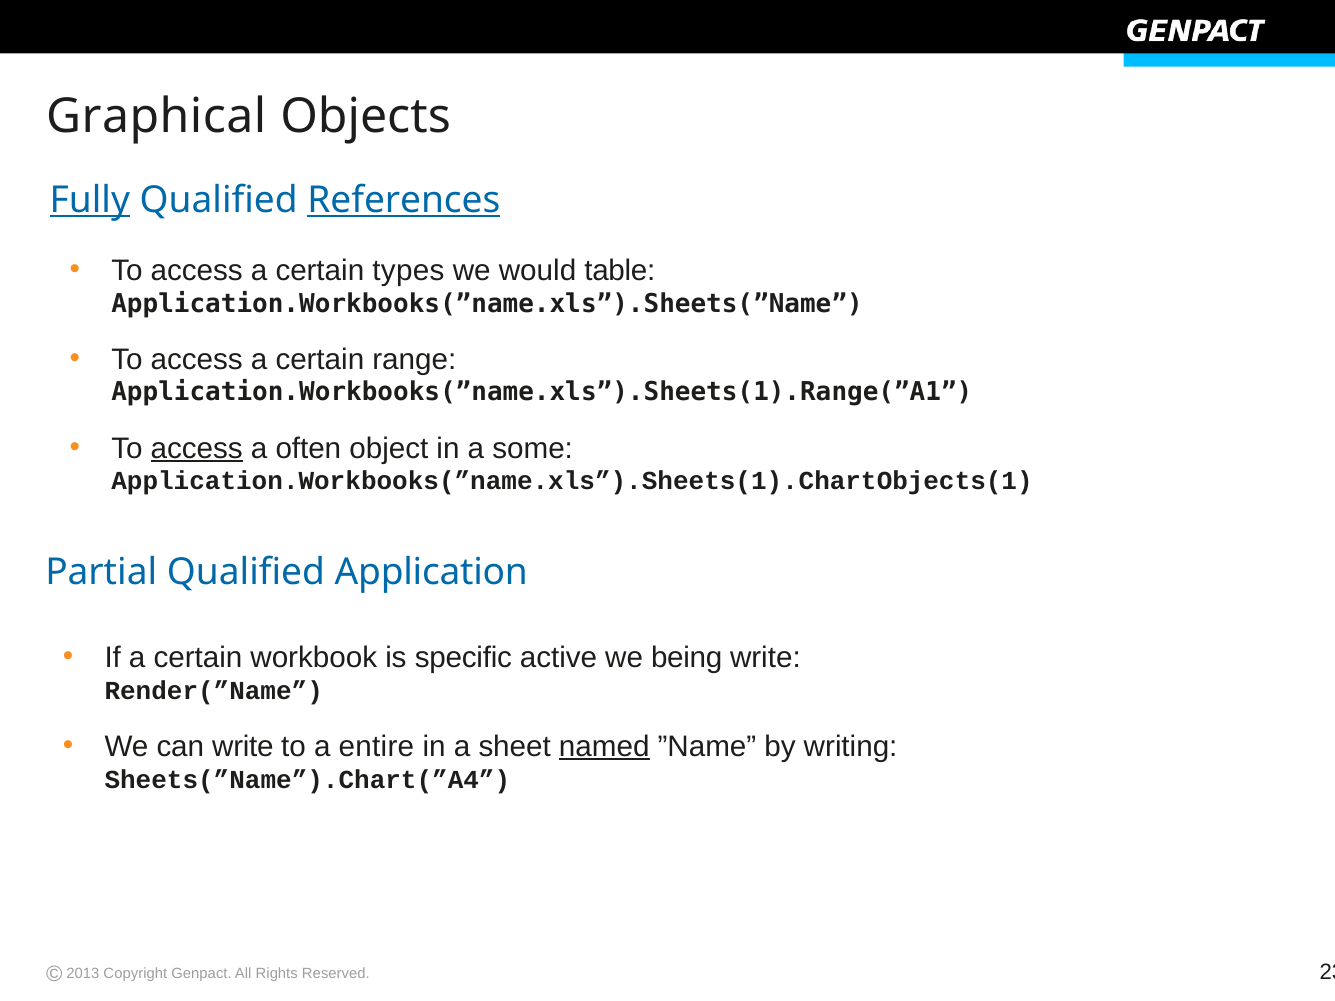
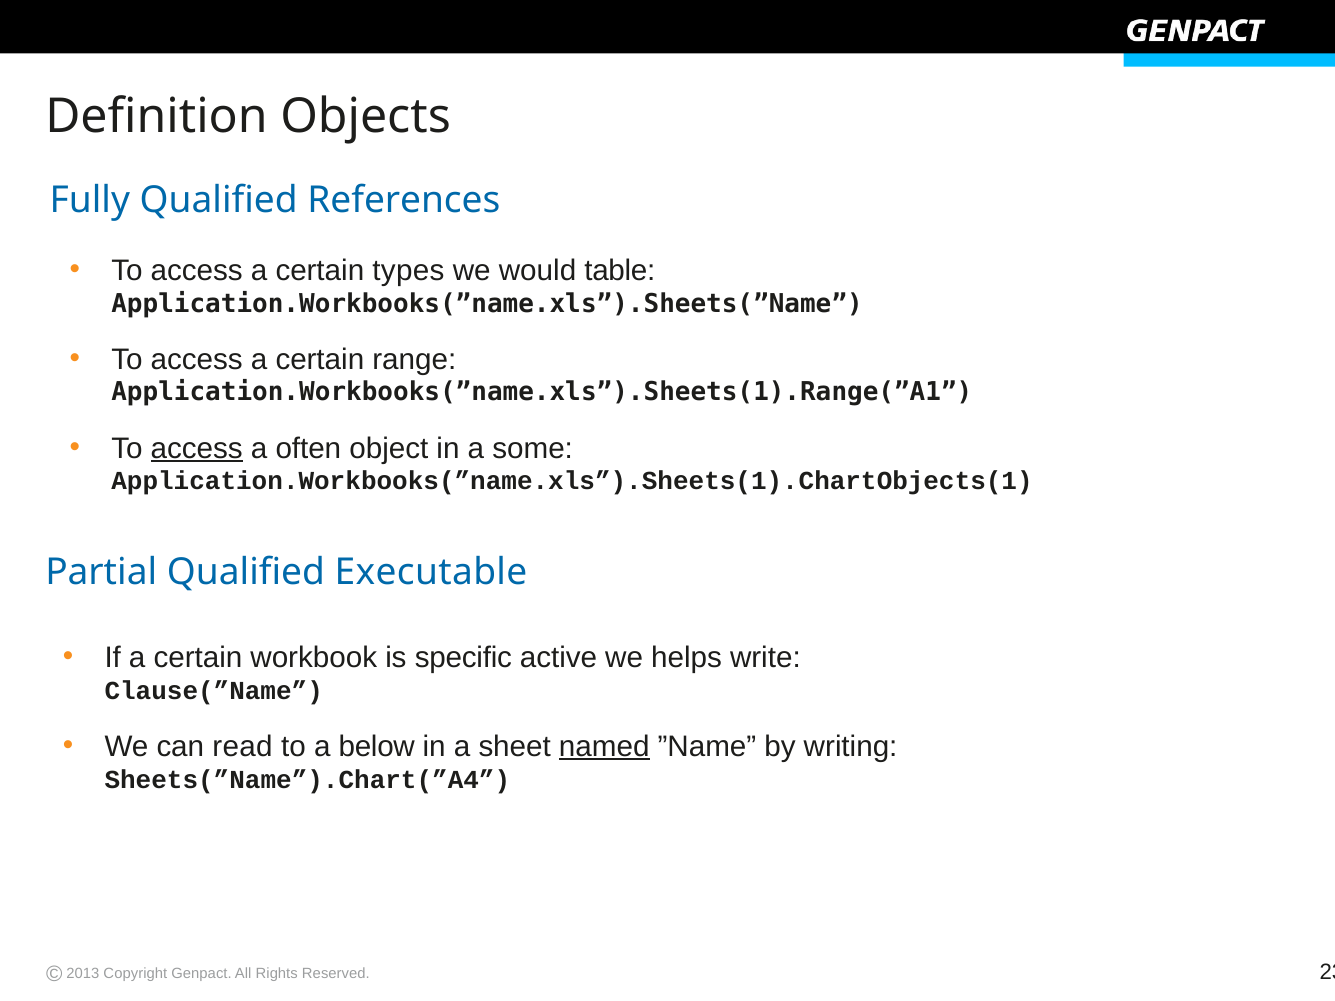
Graphical: Graphical -> Definition
Fully underline: present -> none
References underline: present -> none
Application: Application -> Executable
being: being -> helps
Render(”Name: Render(”Name -> Clause(”Name
can write: write -> read
entire: entire -> below
